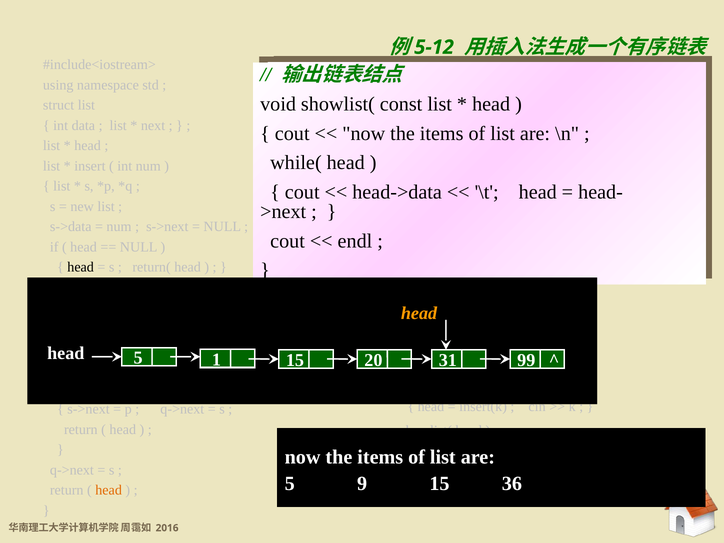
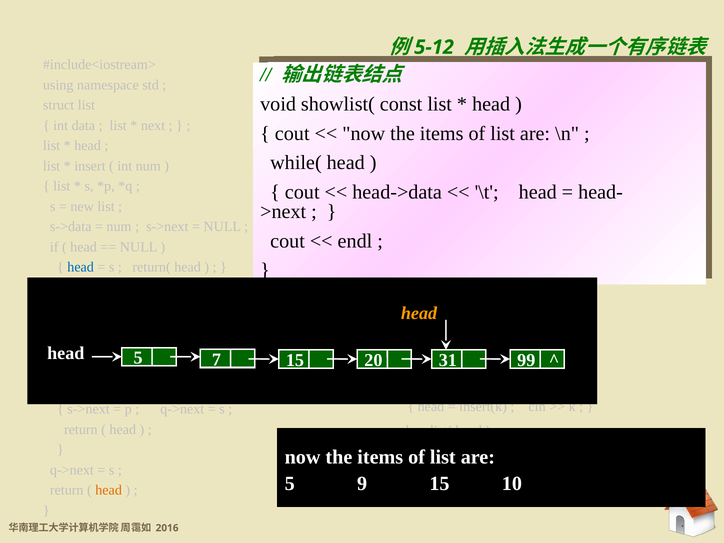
head at (81, 267) colour: black -> blue
1: 1 -> 7
36: 36 -> 10
